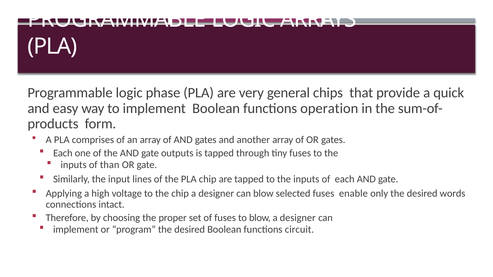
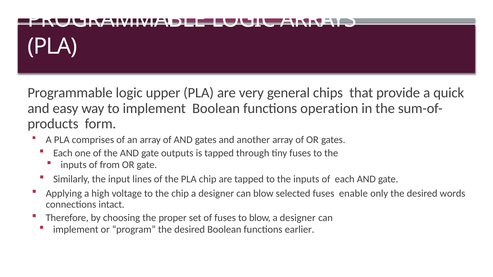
phase: phase -> upper
than: than -> from
circuit: circuit -> earlier
